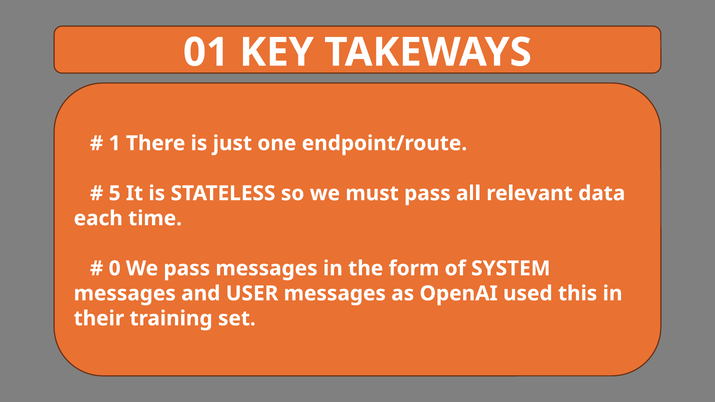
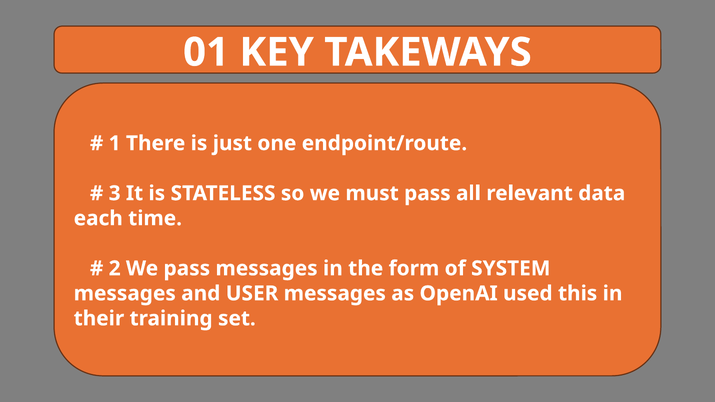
5: 5 -> 3
0: 0 -> 2
